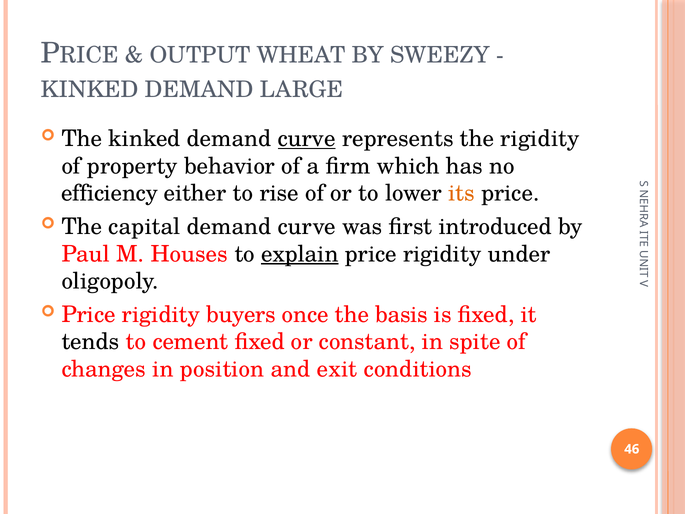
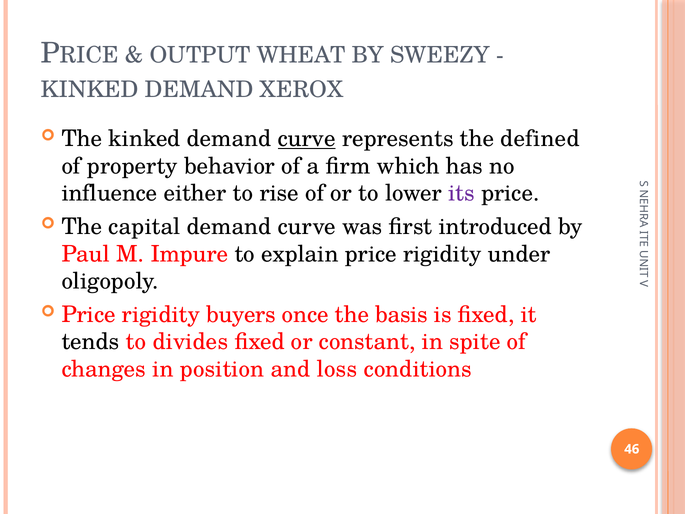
LARGE: LARGE -> XEROX
the rigidity: rigidity -> defined
efficiency: efficiency -> influence
its colour: orange -> purple
Houses: Houses -> Impure
explain underline: present -> none
cement: cement -> divides
exit: exit -> loss
